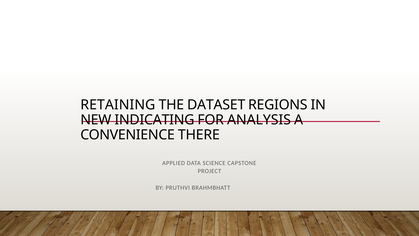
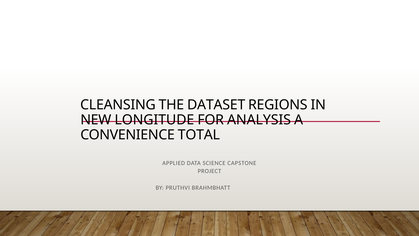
RETAINING: RETAINING -> CLEANSING
INDICATING: INDICATING -> LONGITUDE
THERE: THERE -> TOTAL
